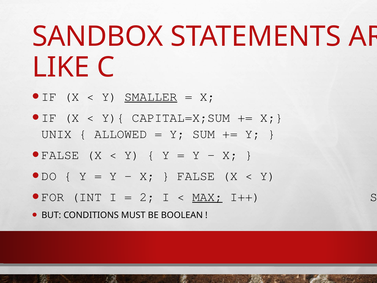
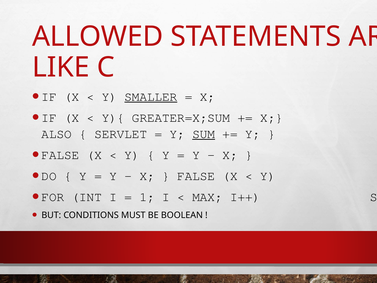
SANDBOX: SANDBOX -> ALLOWED
CAPITAL=X;SUM: CAPITAL=X;SUM -> GREATER=X;SUM
UNIX: UNIX -> ALSO
ALLOWED: ALLOWED -> SERVLET
SUM at (204, 134) underline: none -> present
2: 2 -> 1
MAX underline: present -> none
